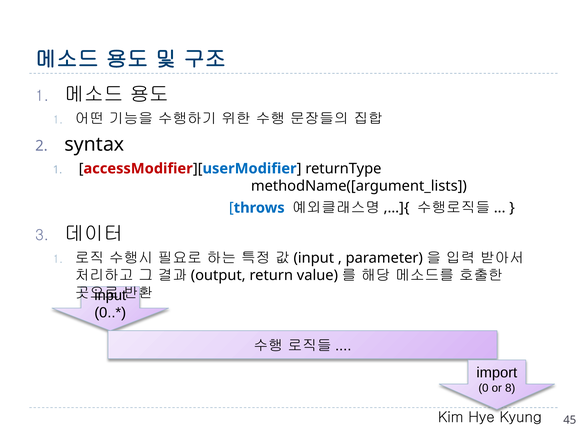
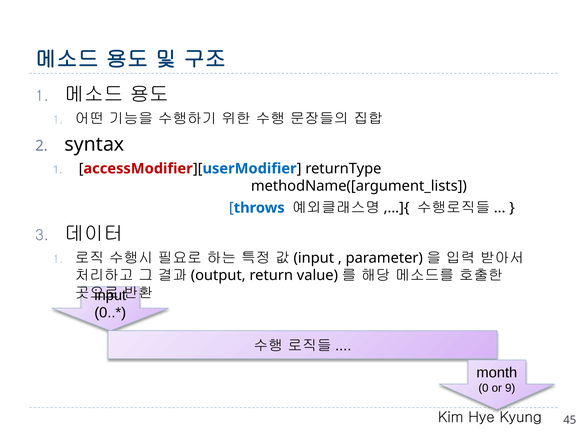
import: import -> month
8: 8 -> 9
